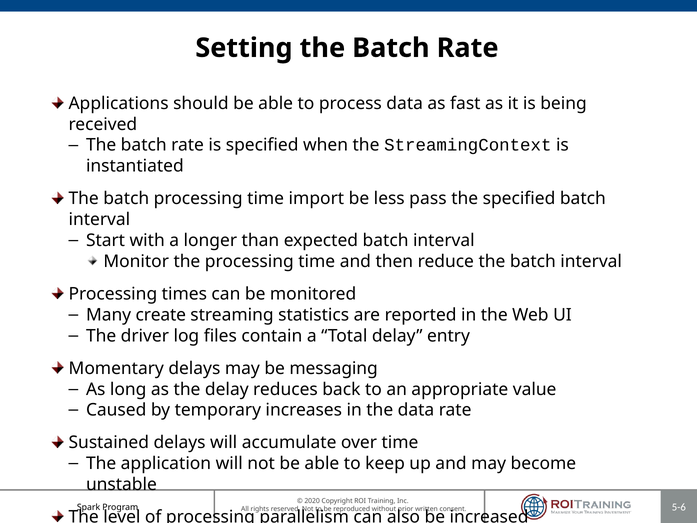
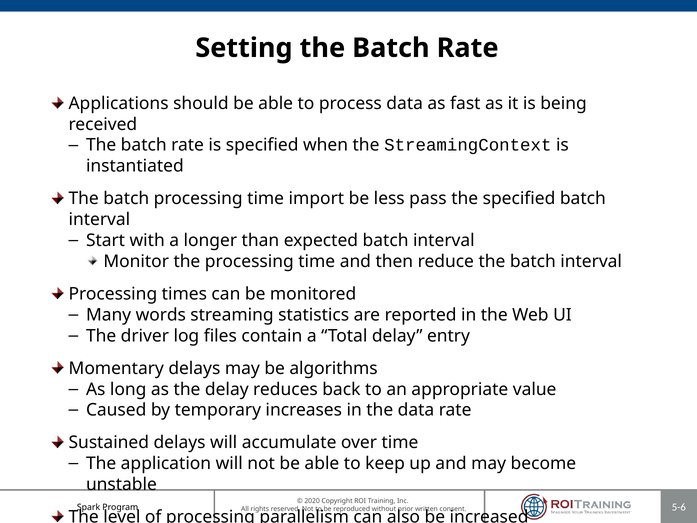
create: create -> words
messaging: messaging -> algorithms
